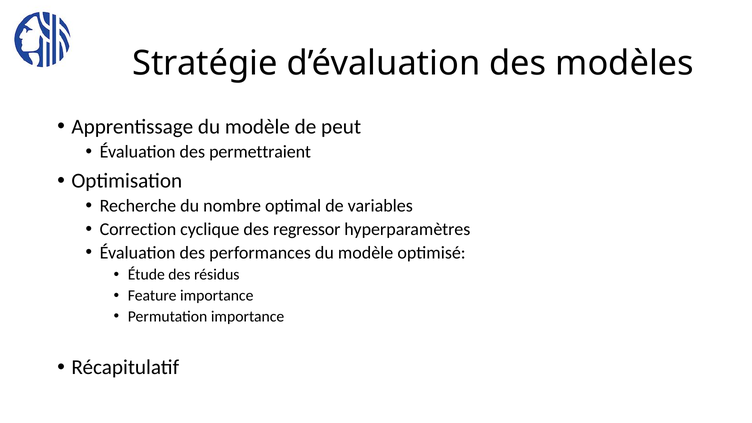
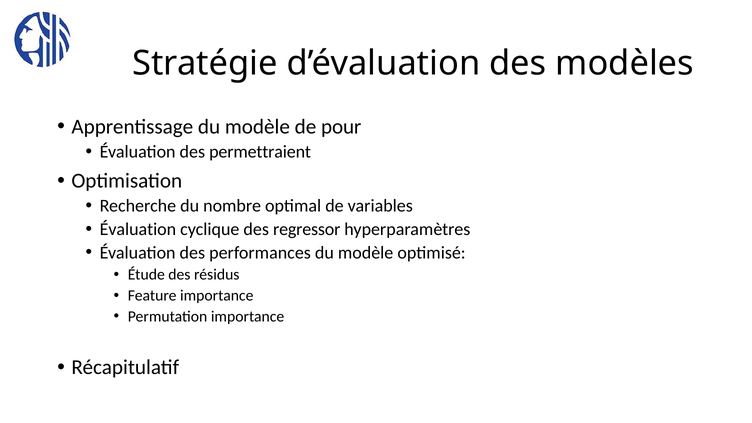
peut: peut -> pour
Correction at (138, 229): Correction -> Évaluation
